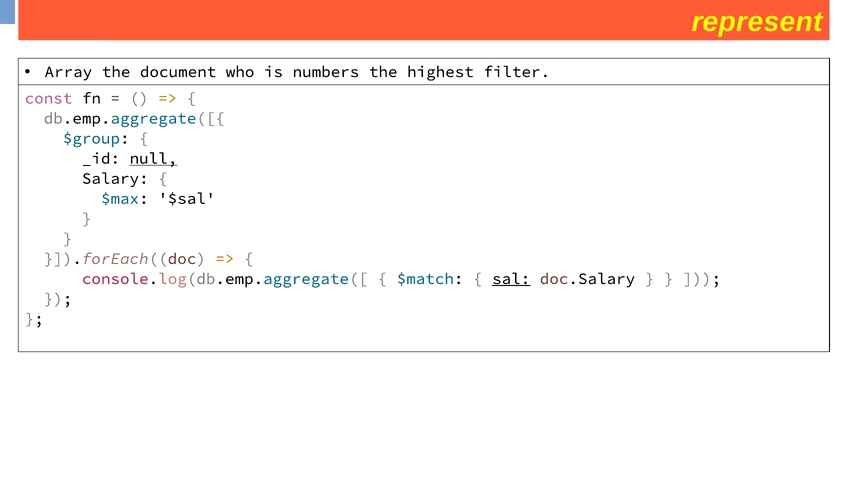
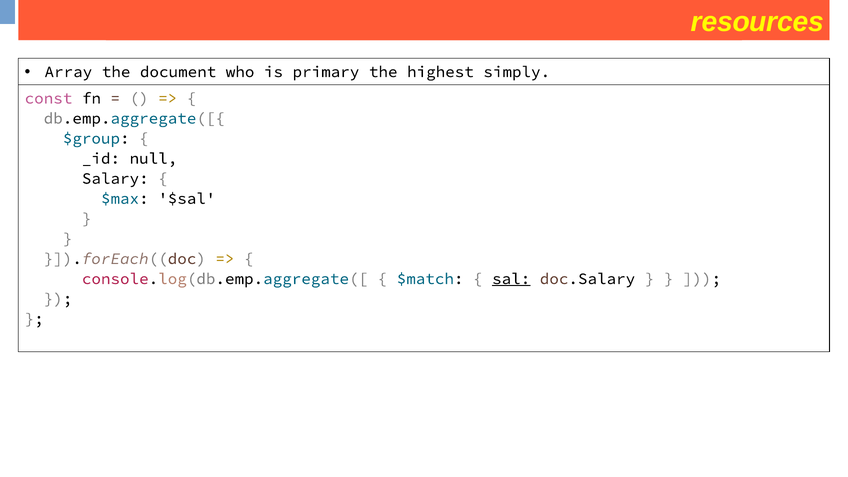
represent: represent -> resources
numbers: numbers -> primary
filter: filter -> simply
null underline: present -> none
